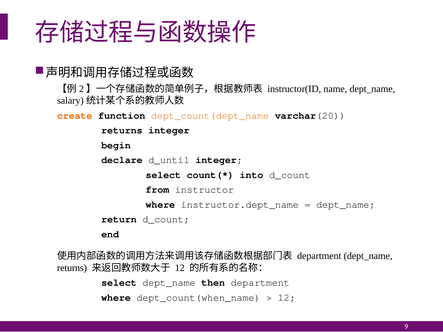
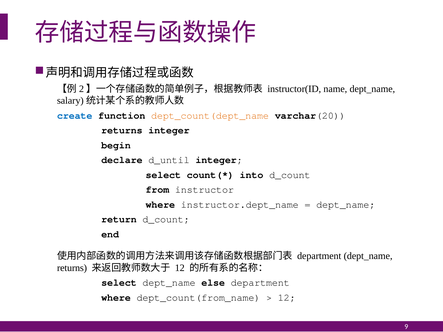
create colour: orange -> blue
then: then -> else
dept_count(when_name: dept_count(when_name -> dept_count(from_name
